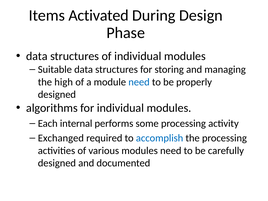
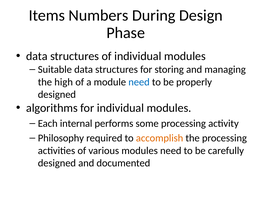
Activated: Activated -> Numbers
Exchanged: Exchanged -> Philosophy
accomplish colour: blue -> orange
